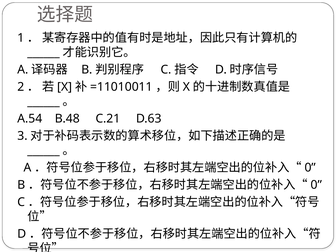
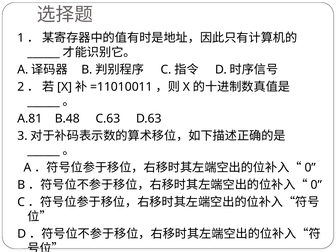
A.54: A.54 -> A.81
C.21: C.21 -> C.63
